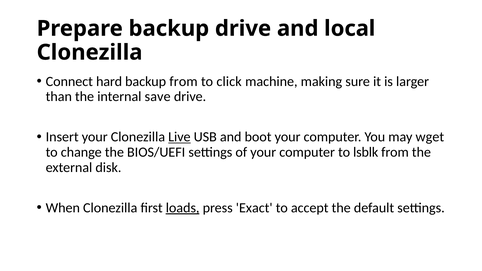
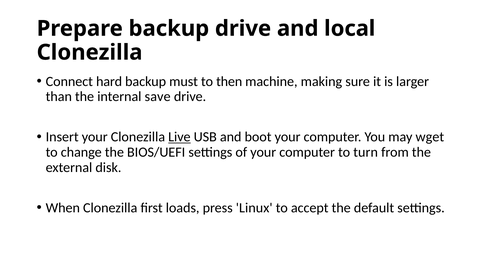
backup from: from -> must
click: click -> then
lsblk: lsblk -> turn
loads underline: present -> none
Exact: Exact -> Linux
